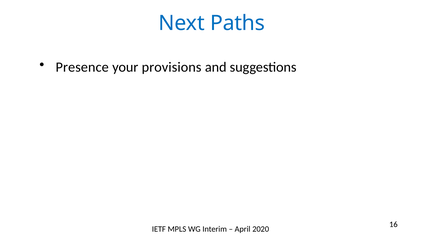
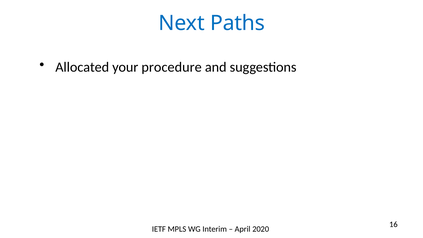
Presence: Presence -> Allocated
provisions: provisions -> procedure
